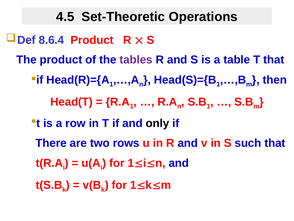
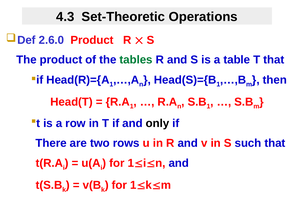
4.5: 4.5 -> 4.3
8.6.4: 8.6.4 -> 2.6.0
tables colour: purple -> green
